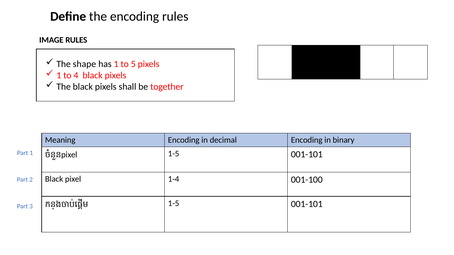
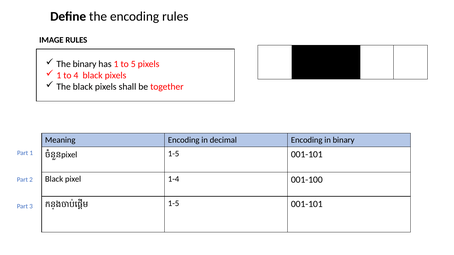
The shape: shape -> binary
